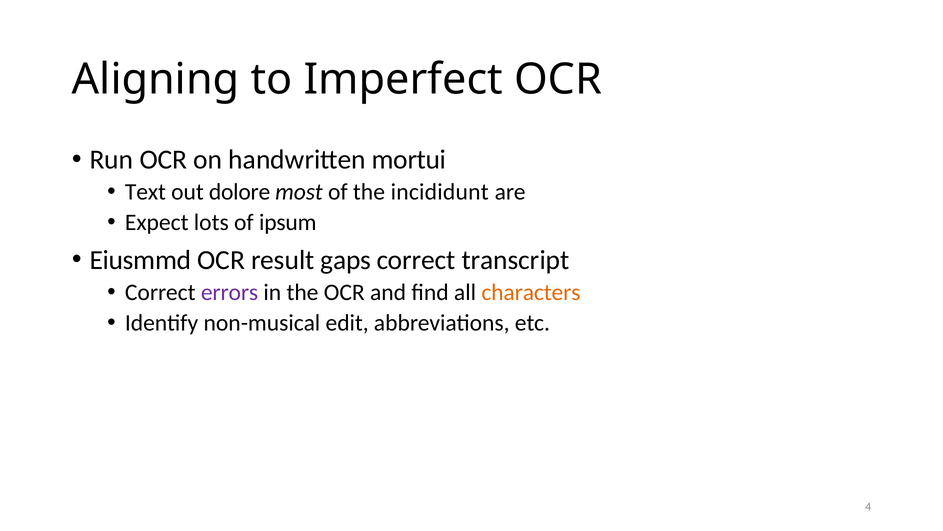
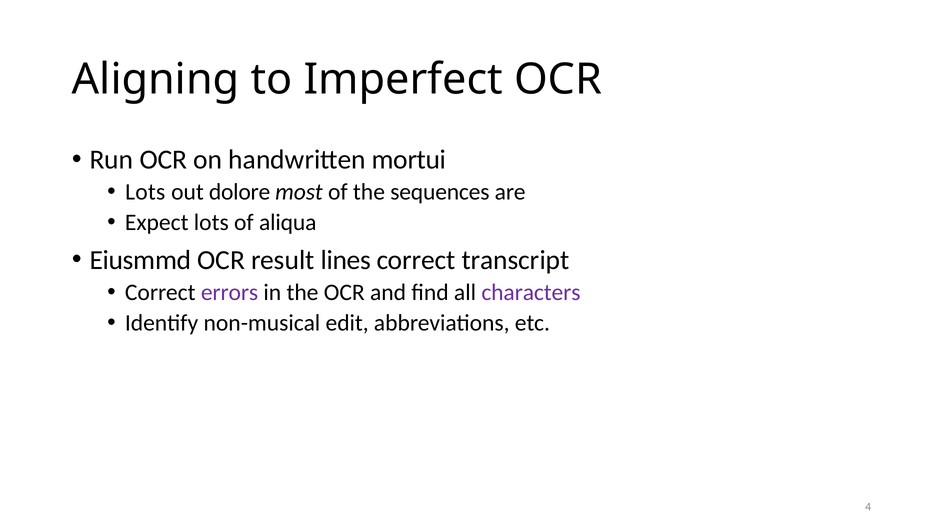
Text at (145, 192): Text -> Lots
incididunt: incididunt -> sequences
ipsum: ipsum -> aliqua
gaps: gaps -> lines
characters colour: orange -> purple
